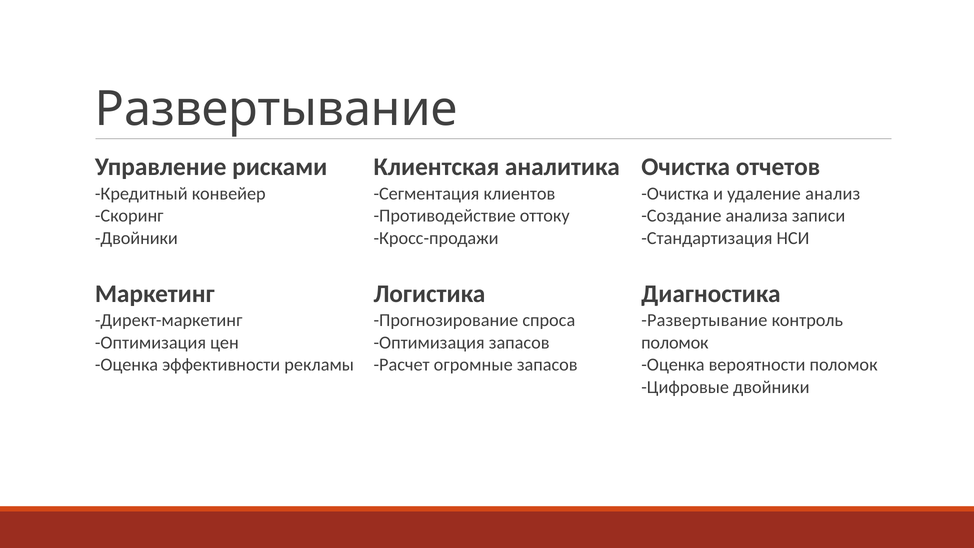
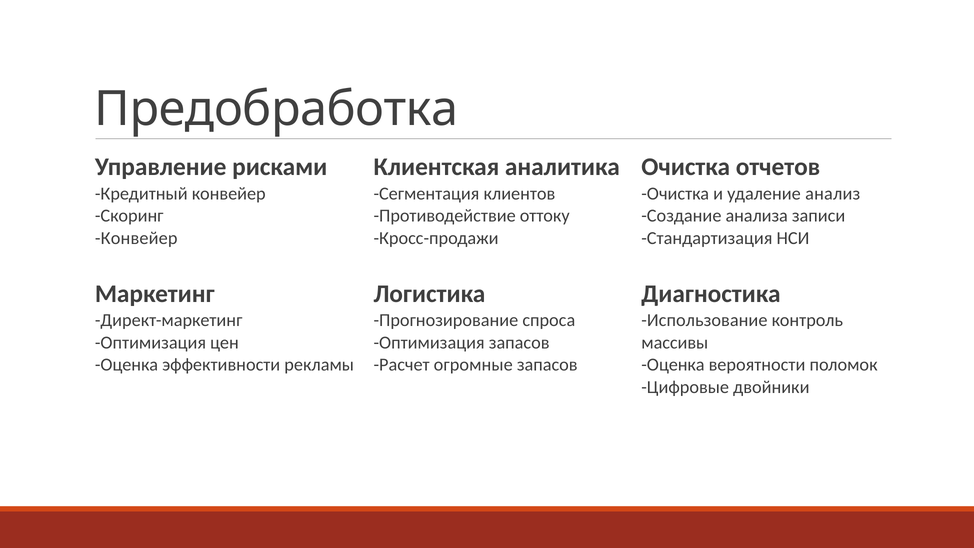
Развертывание at (276, 109): Развертывание -> Предобработка
Двойники at (136, 238): Двойники -> Конвейер
Развертывание at (704, 320): Развертывание -> Использование
поломок at (675, 342): поломок -> массивы
